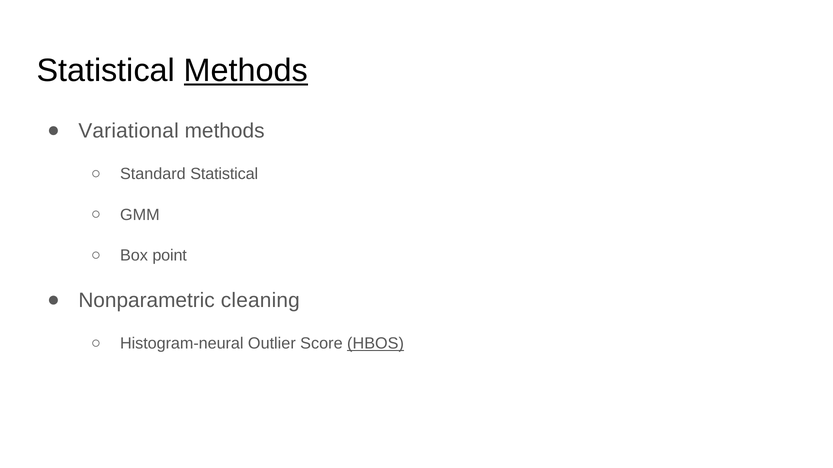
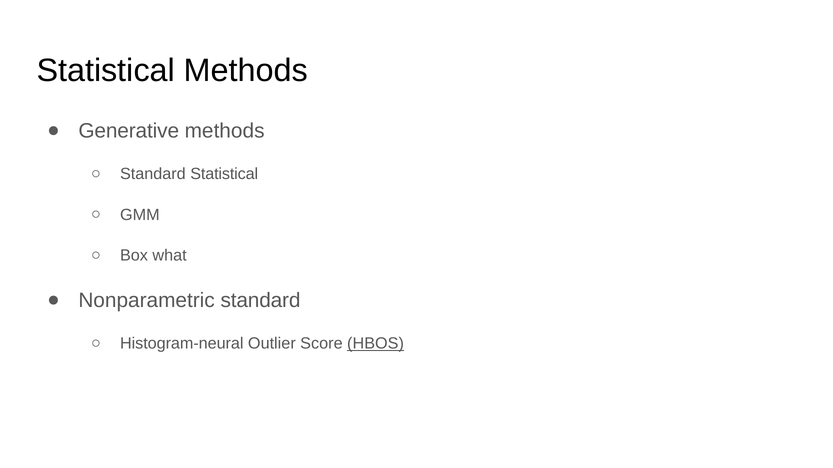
Methods at (246, 71) underline: present -> none
Variational: Variational -> Generative
point: point -> what
Nonparametric cleaning: cleaning -> standard
